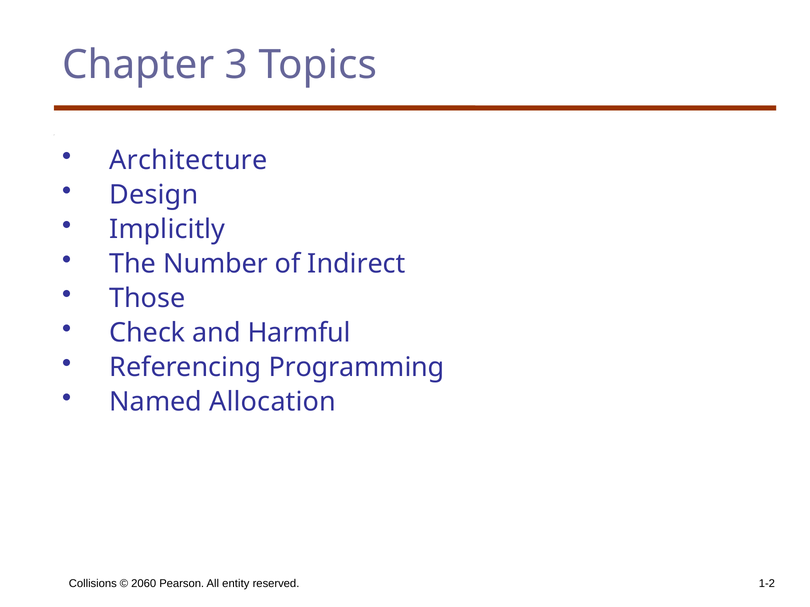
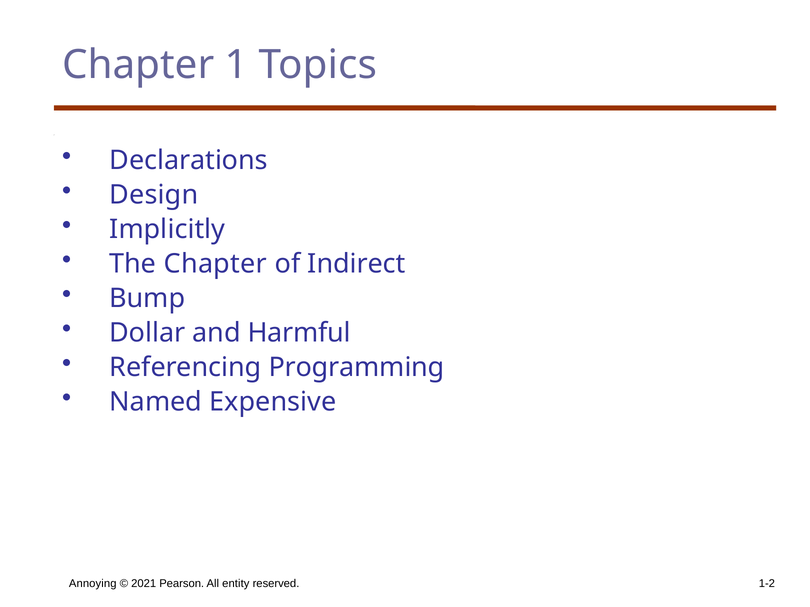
3: 3 -> 1
Architecture: Architecture -> Declarations
The Number: Number -> Chapter
Those: Those -> Bump
Check: Check -> Dollar
Allocation: Allocation -> Expensive
Collisions: Collisions -> Annoying
2060: 2060 -> 2021
